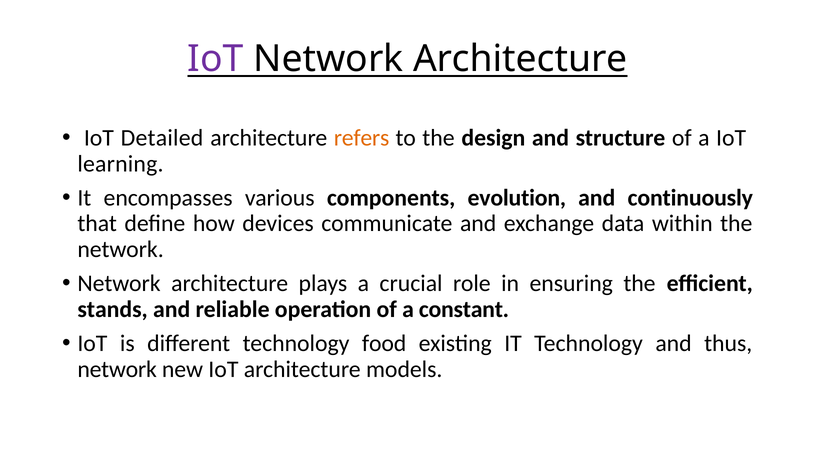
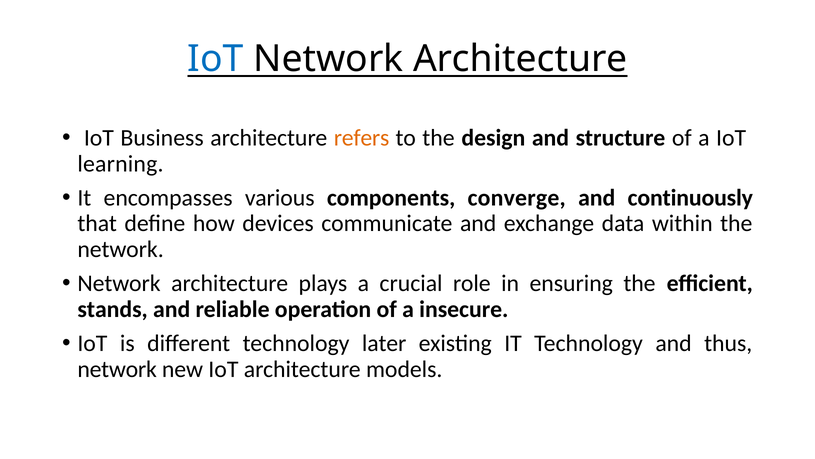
IoT at (215, 59) colour: purple -> blue
Detailed: Detailed -> Business
evolution: evolution -> converge
constant: constant -> insecure
food: food -> later
